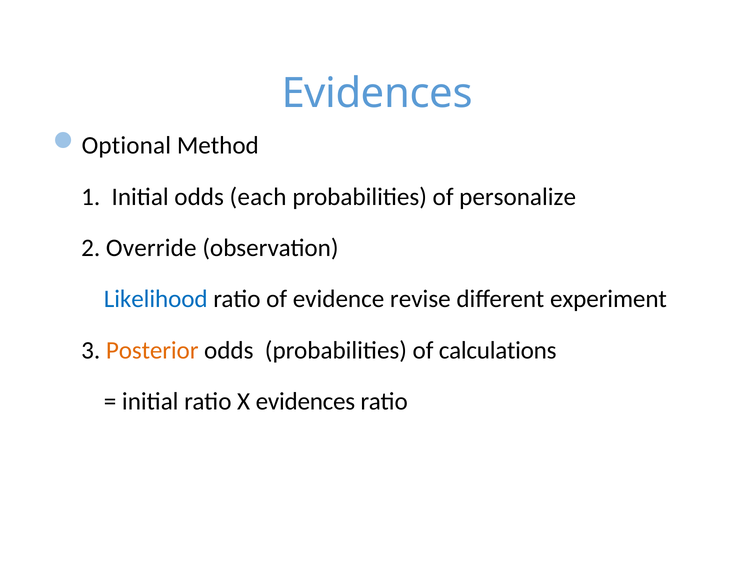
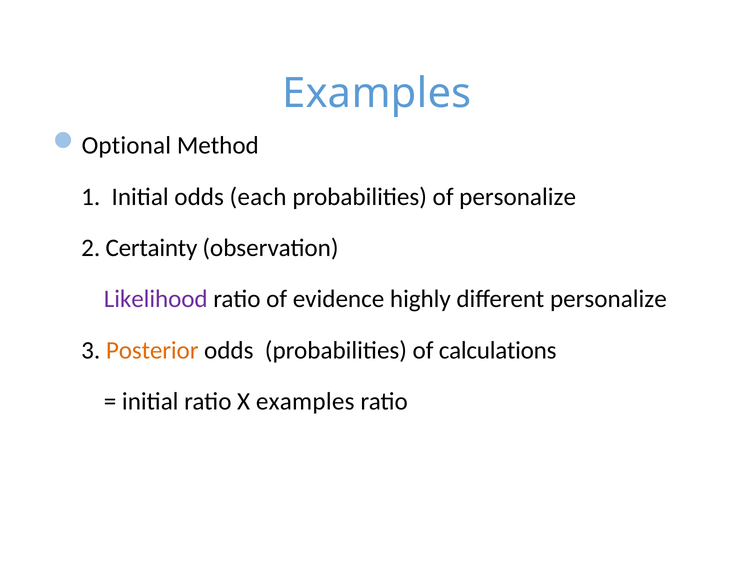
Evidences at (377, 93): Evidences -> Examples
Override: Override -> Certainty
Likelihood colour: blue -> purple
revise: revise -> highly
different experiment: experiment -> personalize
X evidences: evidences -> examples
